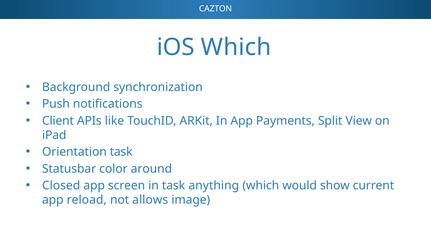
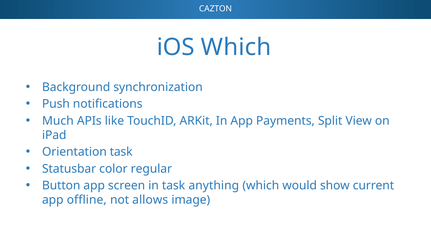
Client: Client -> Much
around: around -> regular
Closed: Closed -> Button
reload: reload -> offline
